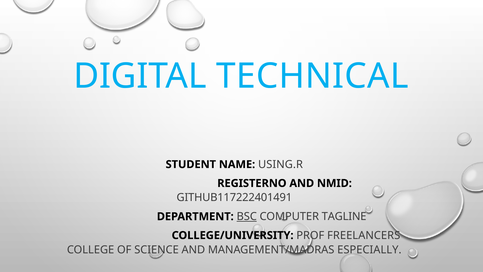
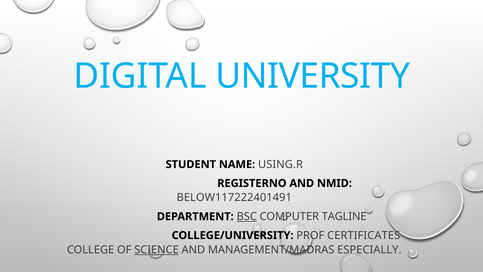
TECHNICAL: TECHNICAL -> UNIVERSITY
GITHUB117222401491: GITHUB117222401491 -> BELOW117222401491
FREELANCERS: FREELANCERS -> CERTIFICATES
SCIENCE underline: none -> present
